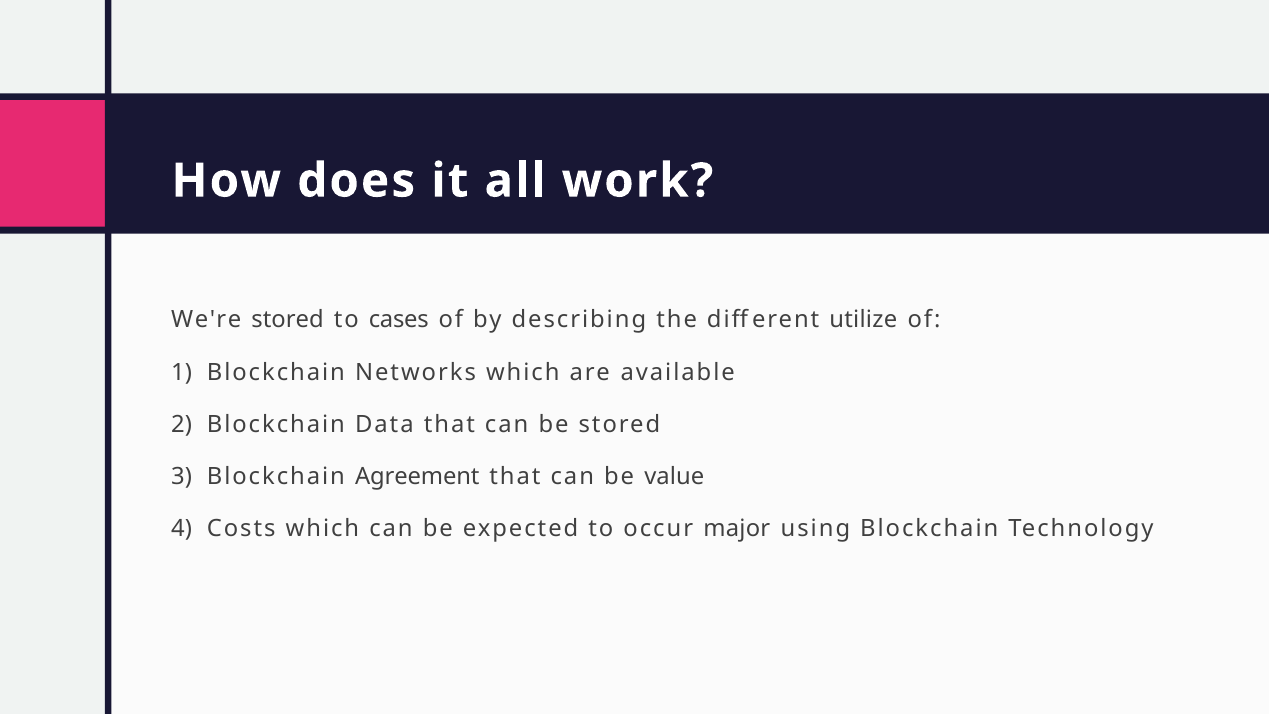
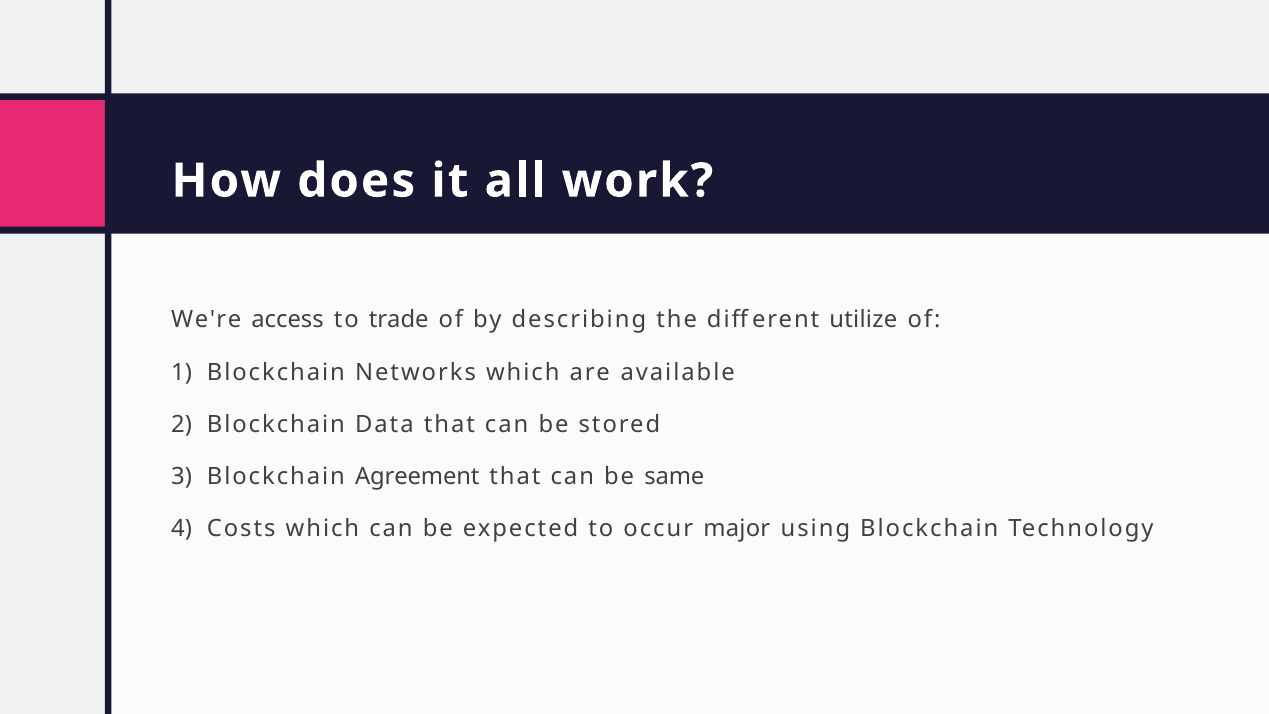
We're stored: stored -> access
cases: cases -> trade
value: value -> same
